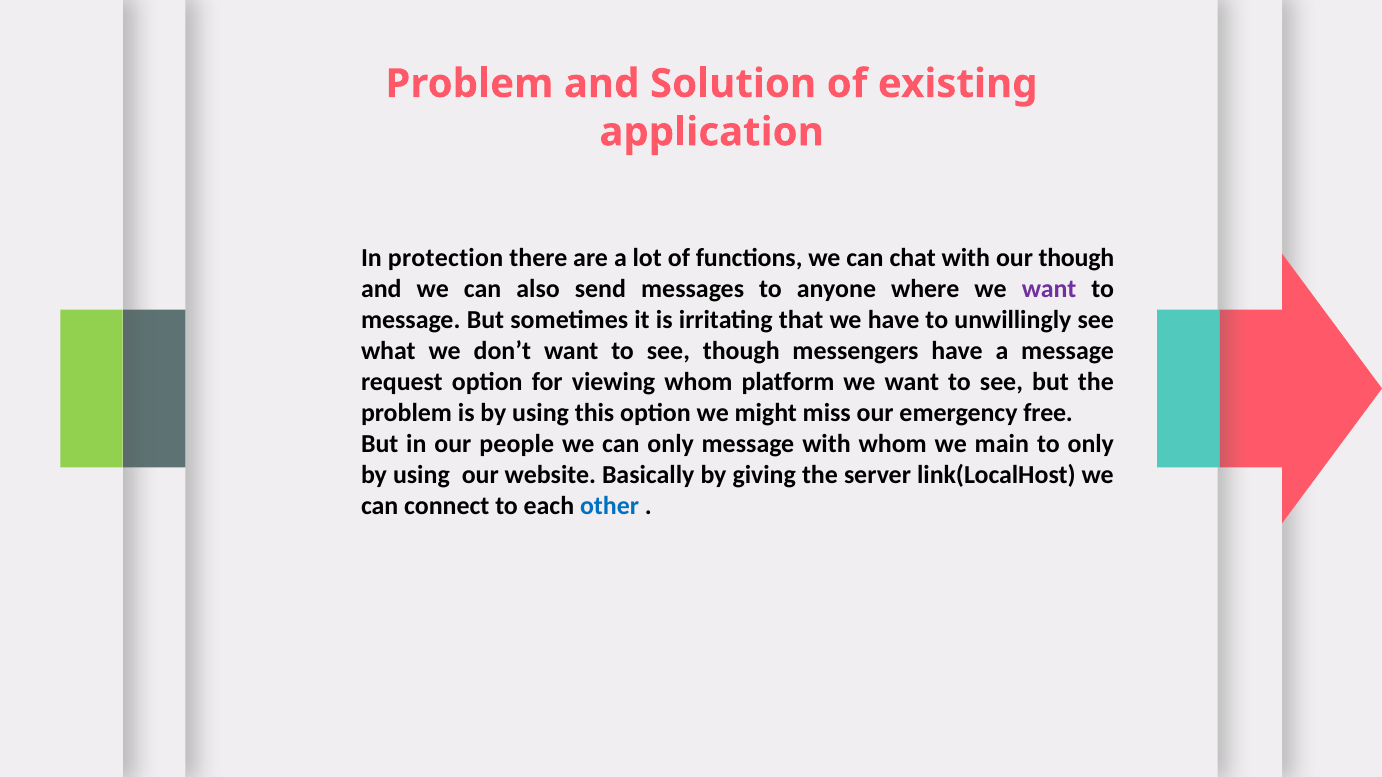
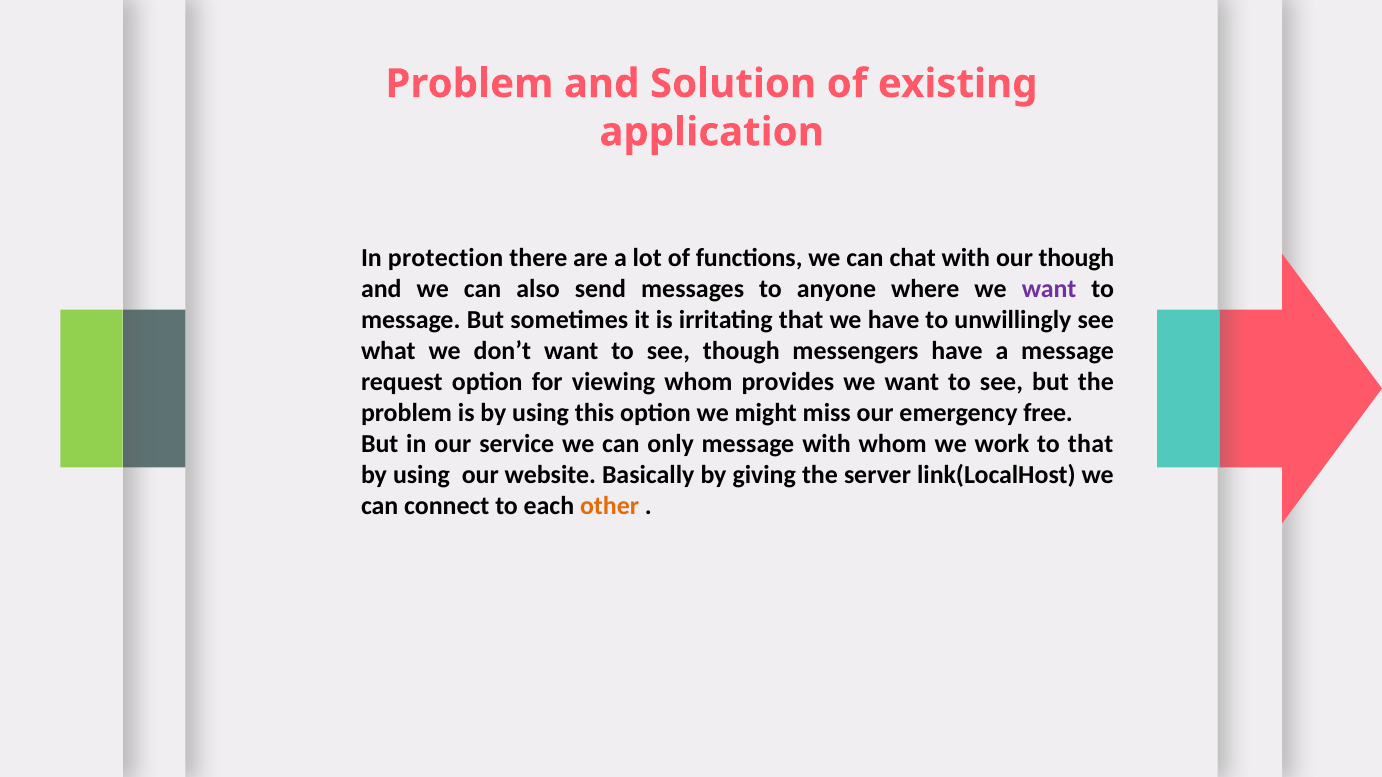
platform: platform -> provides
people: people -> service
main: main -> work
to only: only -> that
other colour: blue -> orange
